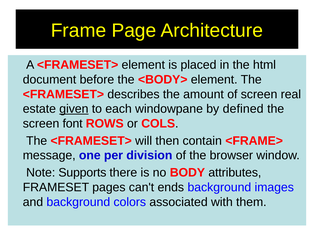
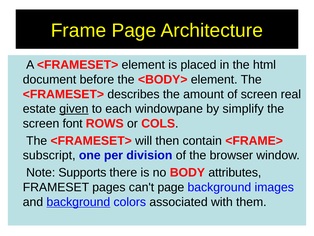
defined: defined -> simplify
message: message -> subscript
can't ends: ends -> page
background at (78, 202) underline: none -> present
